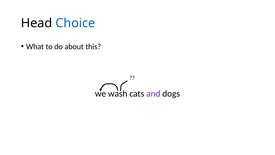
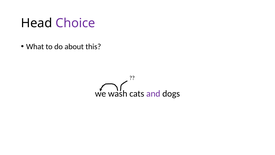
Choice colour: blue -> purple
